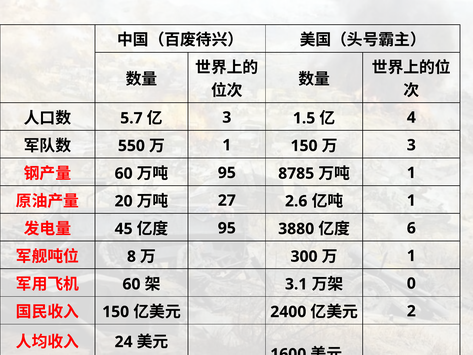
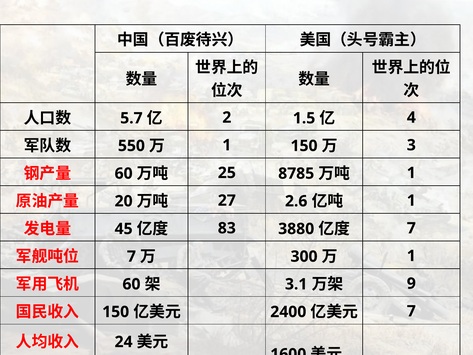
3 at (227, 117): 3 -> 2
95 at (227, 173): 95 -> 25
95 at (227, 228): 95 -> 83
6 at (411, 228): 6 -> 7
8 at (131, 256): 8 -> 7
0: 0 -> 9
2 at (411, 311): 2 -> 7
